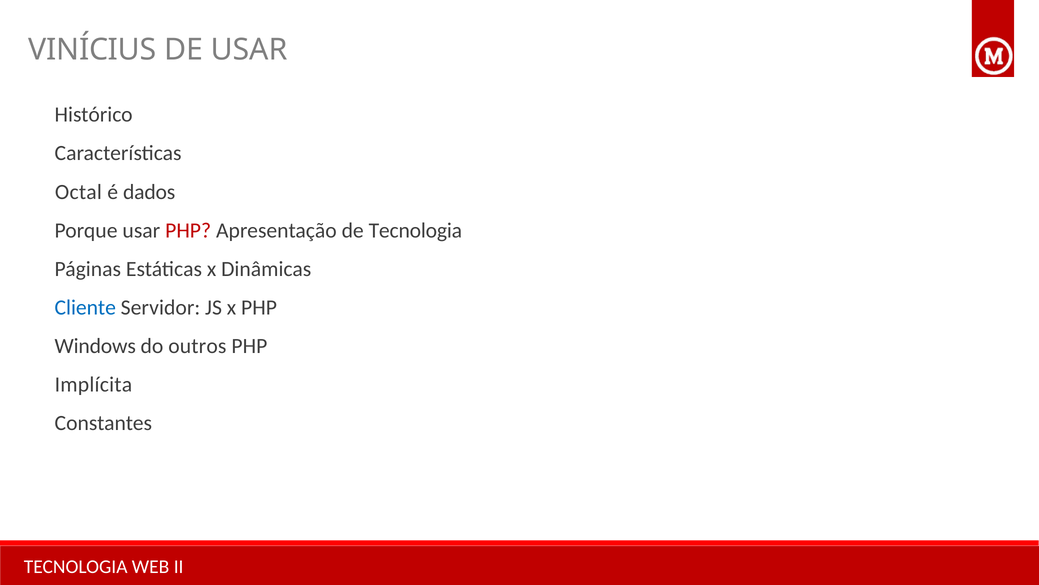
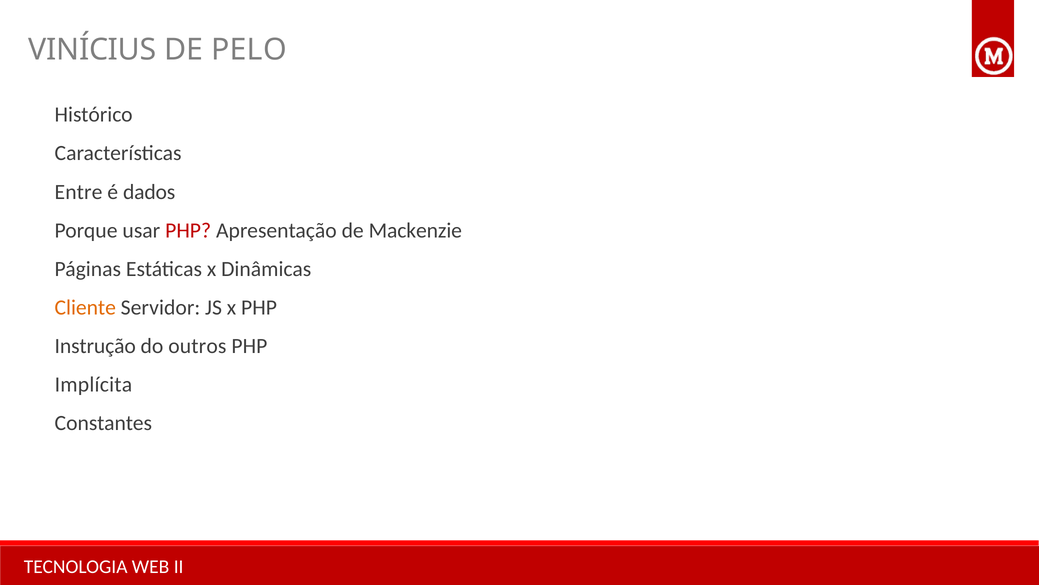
DE USAR: USAR -> PELO
Octal: Octal -> Entre
de Tecnologia: Tecnologia -> Mackenzie
Cliente colour: blue -> orange
Windows: Windows -> Instrução
